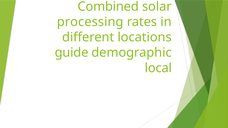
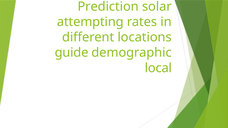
Combined: Combined -> Prediction
processing: processing -> attempting
